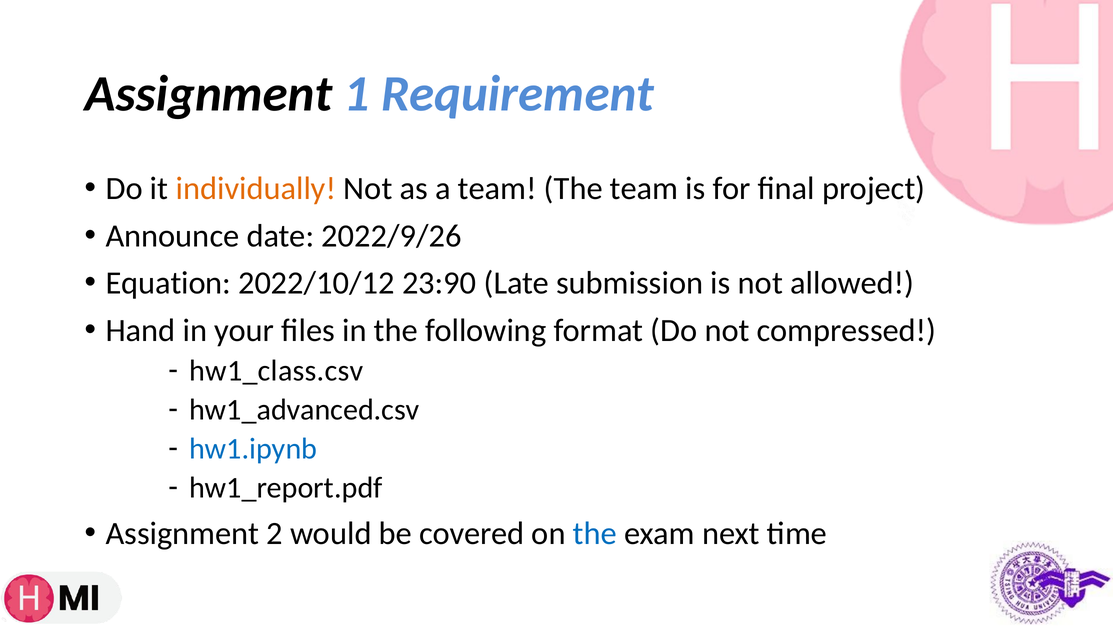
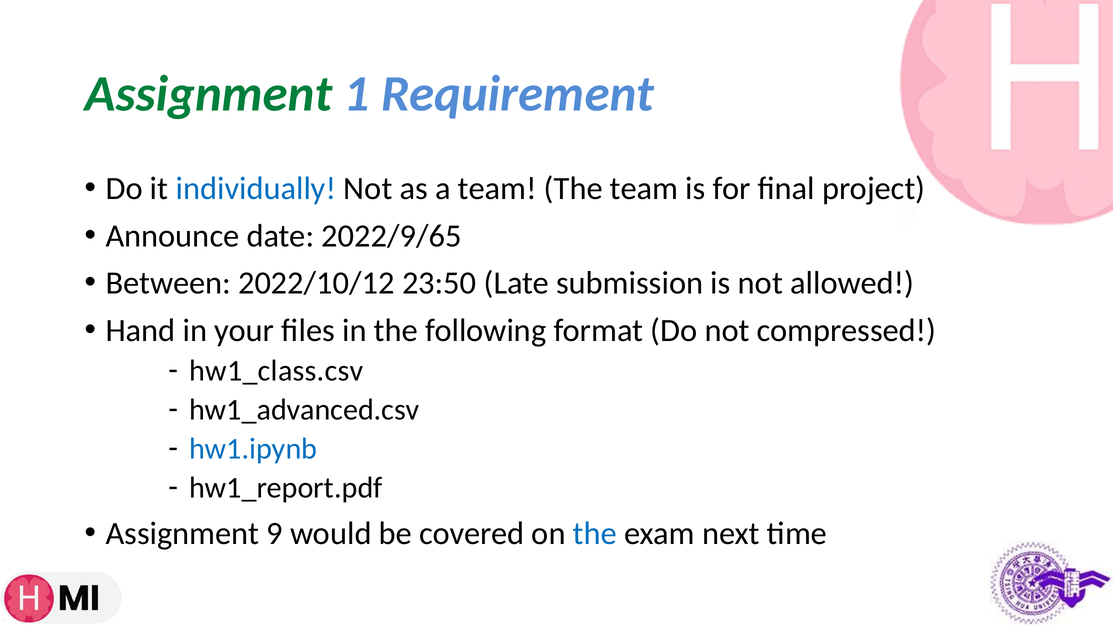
Assignment at (209, 94) colour: black -> green
individually colour: orange -> blue
2022/9/26: 2022/9/26 -> 2022/9/65
Equation: Equation -> Between
23:90: 23:90 -> 23:50
2: 2 -> 9
